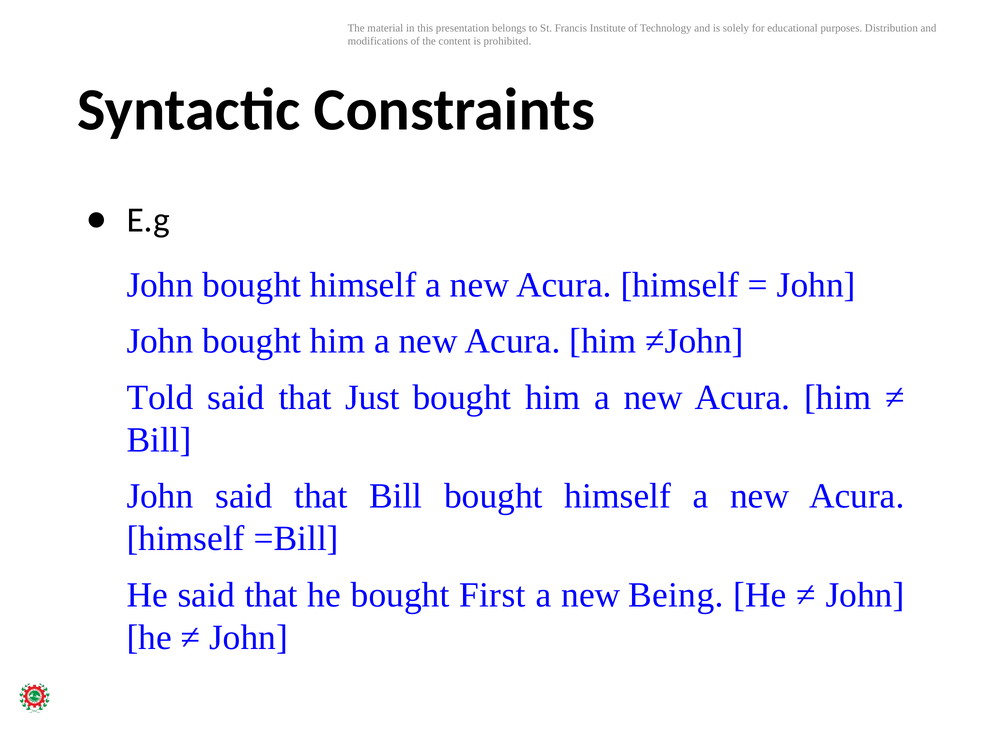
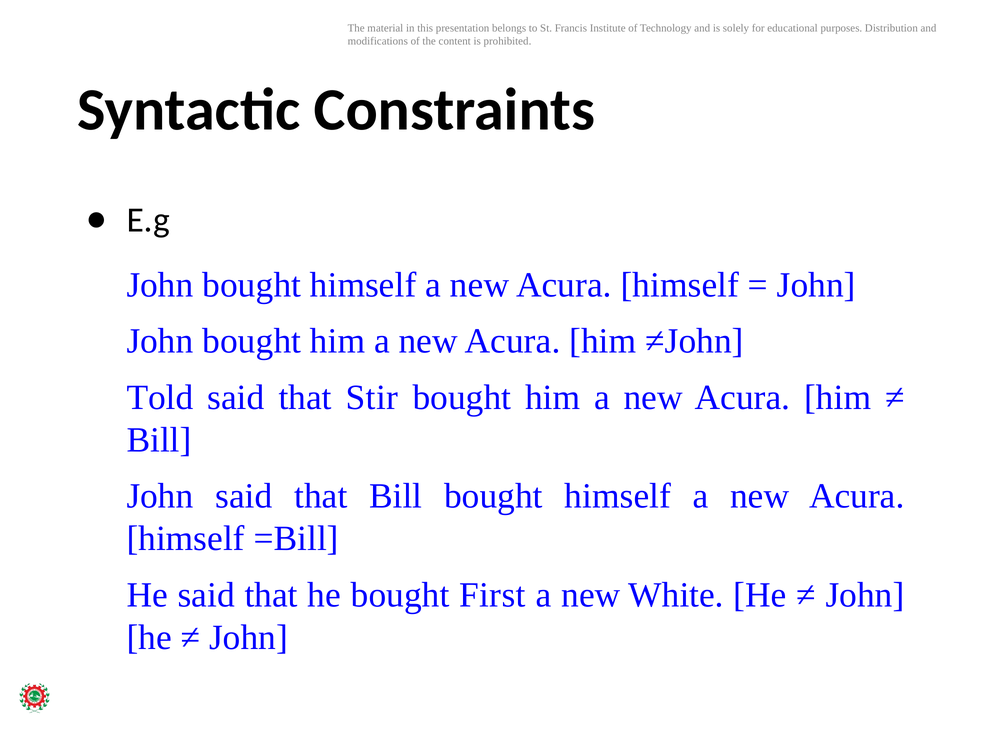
Just: Just -> Stir
Being: Being -> White
